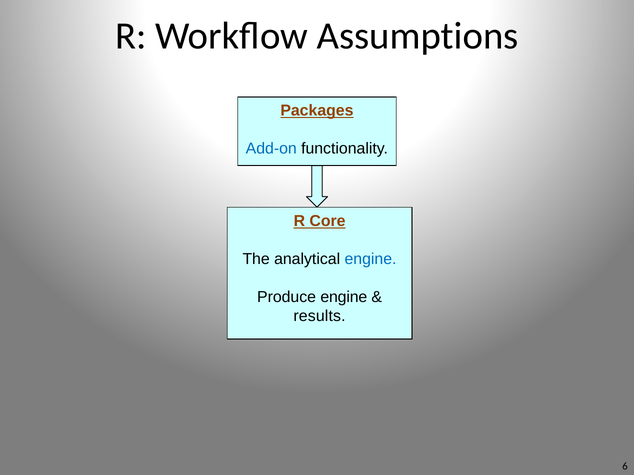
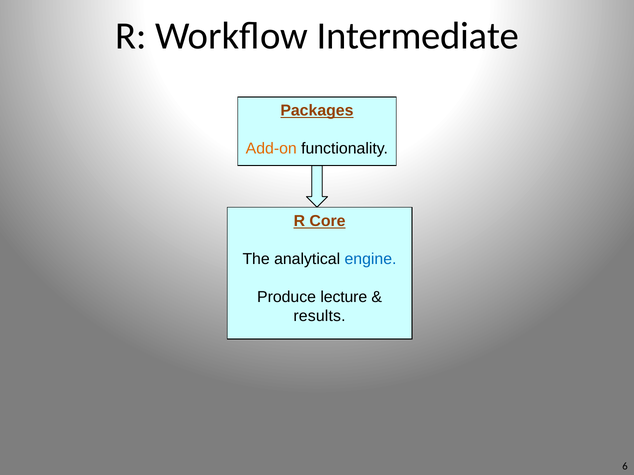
Assumptions: Assumptions -> Intermediate
Add-on colour: blue -> orange
Produce engine: engine -> lecture
